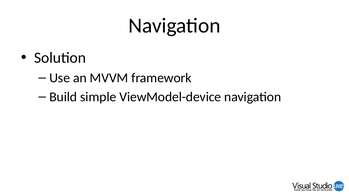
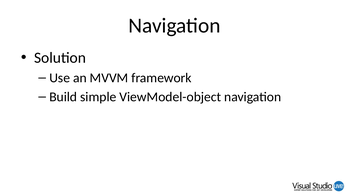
ViewModel-device: ViewModel-device -> ViewModel-object
